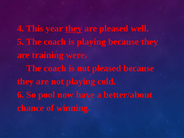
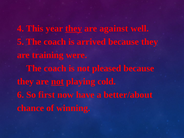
are pleased: pleased -> against
is playing: playing -> arrived
not at (57, 81) underline: none -> present
pool: pool -> first
